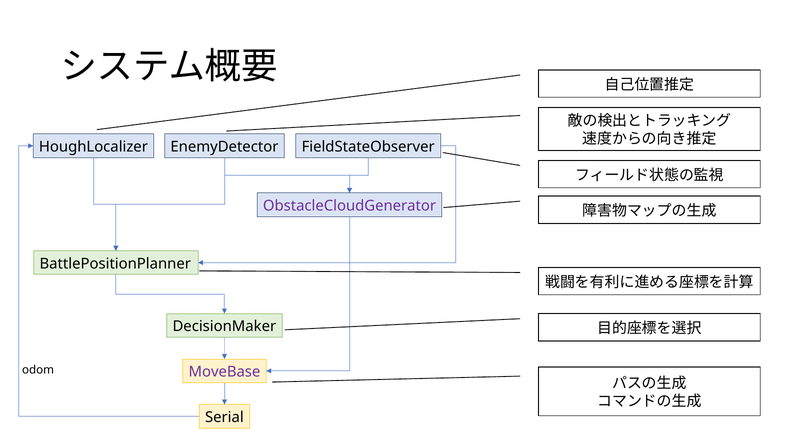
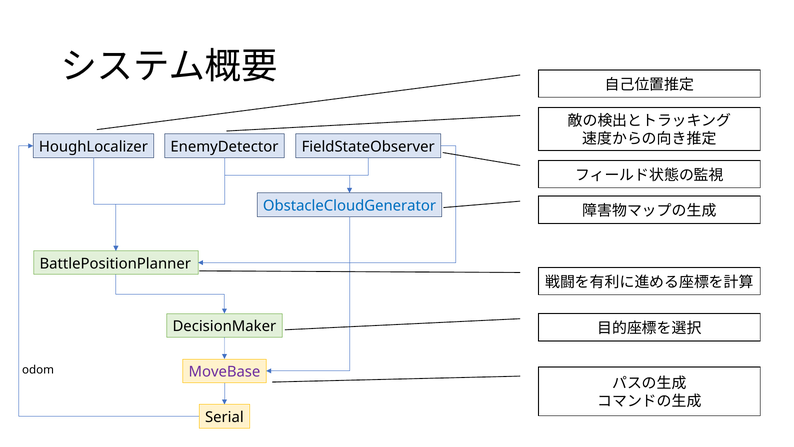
ObstacleCloudGenerator colour: purple -> blue
